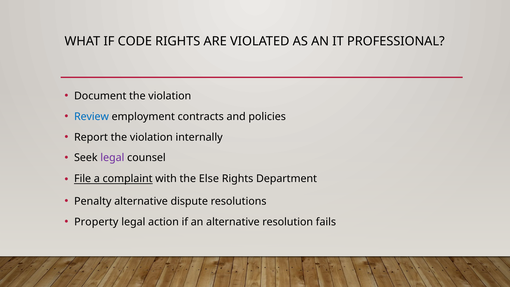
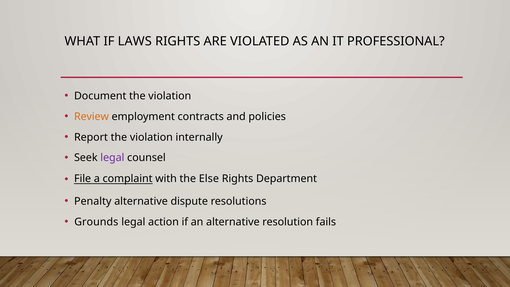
CODE: CODE -> LAWS
Review colour: blue -> orange
Property: Property -> Grounds
